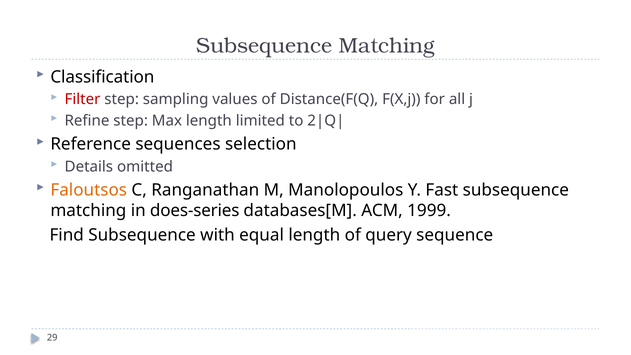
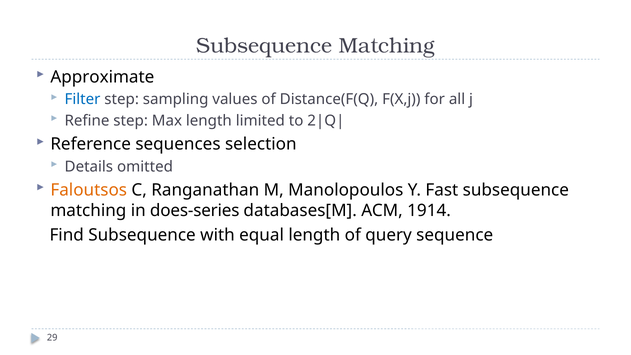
Classification: Classification -> Approximate
Filter colour: red -> blue
1999: 1999 -> 1914
